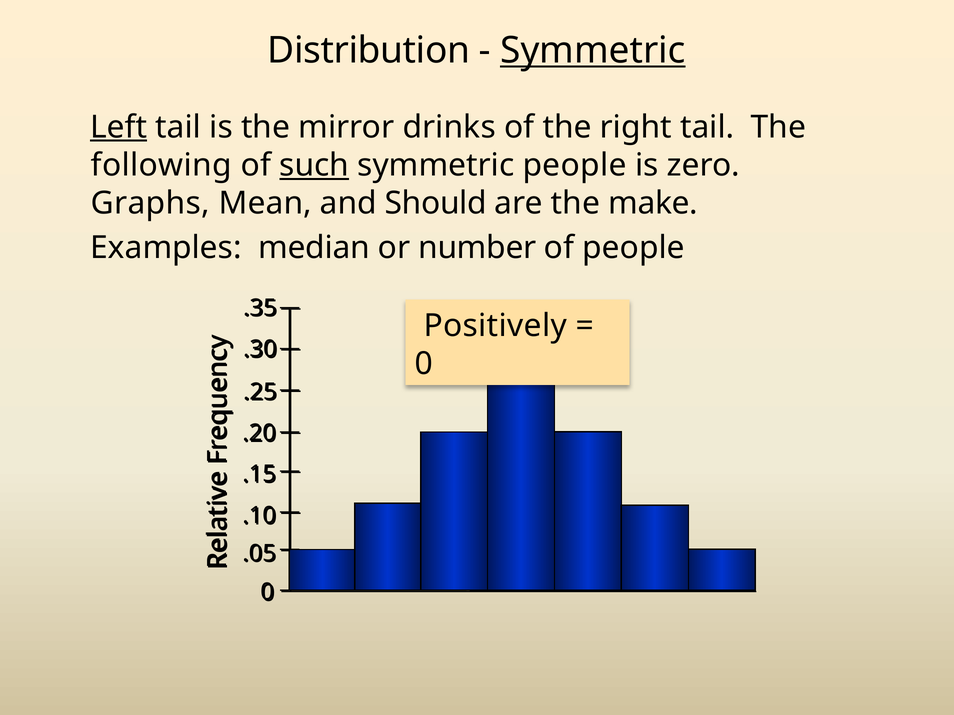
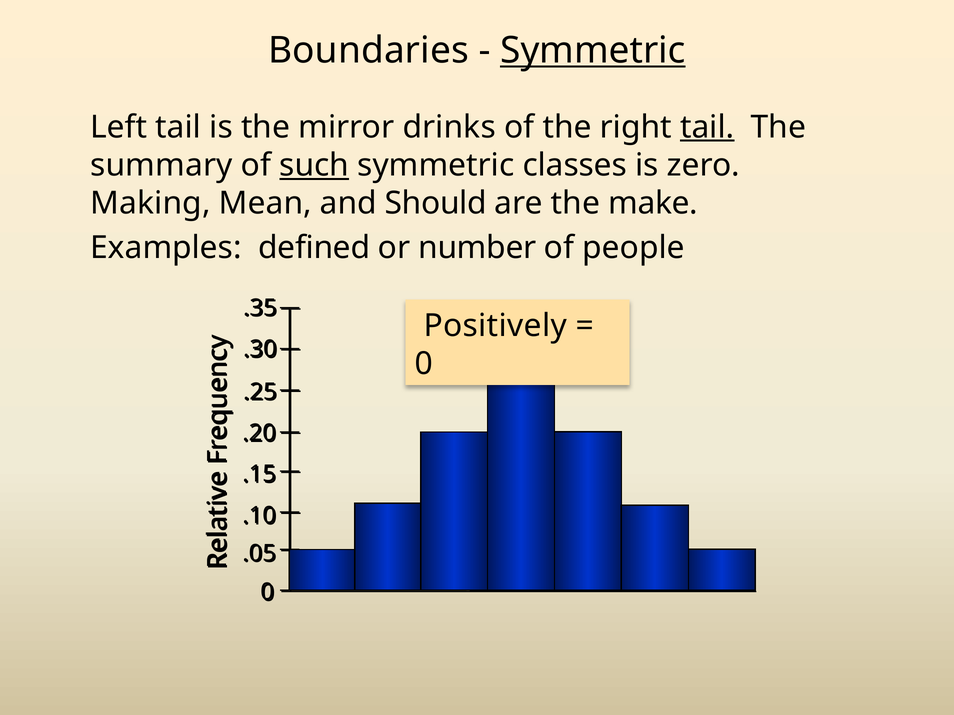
Distribution: Distribution -> Boundaries
Left underline: present -> none
tail at (707, 127) underline: none -> present
following: following -> summary
symmetric people: people -> classes
Graphs: Graphs -> Making
median: median -> defined
